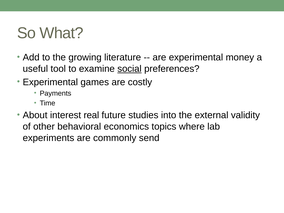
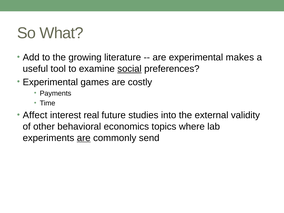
money: money -> makes
About: About -> Affect
are at (84, 138) underline: none -> present
